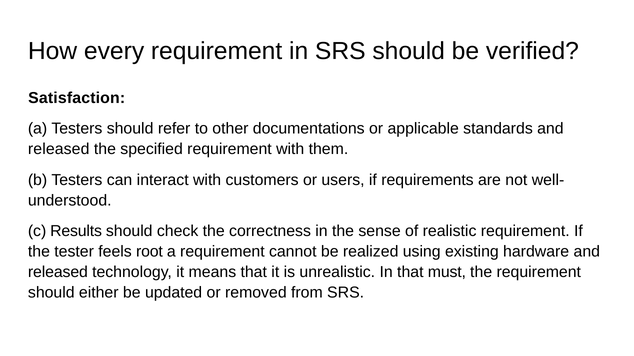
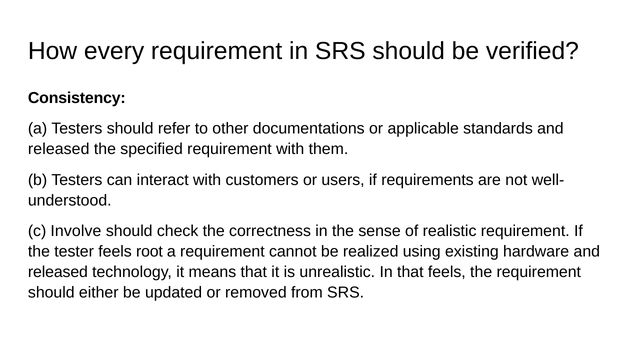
Satisfaction: Satisfaction -> Consistency
Results: Results -> Involve
that must: must -> feels
